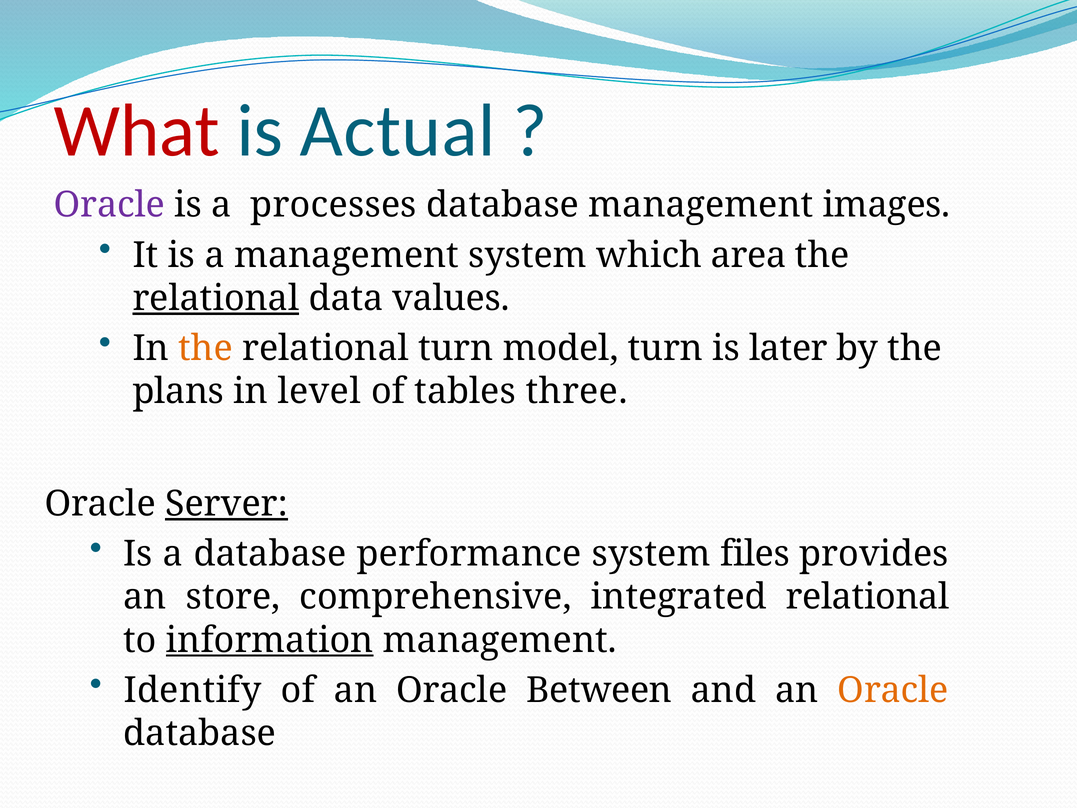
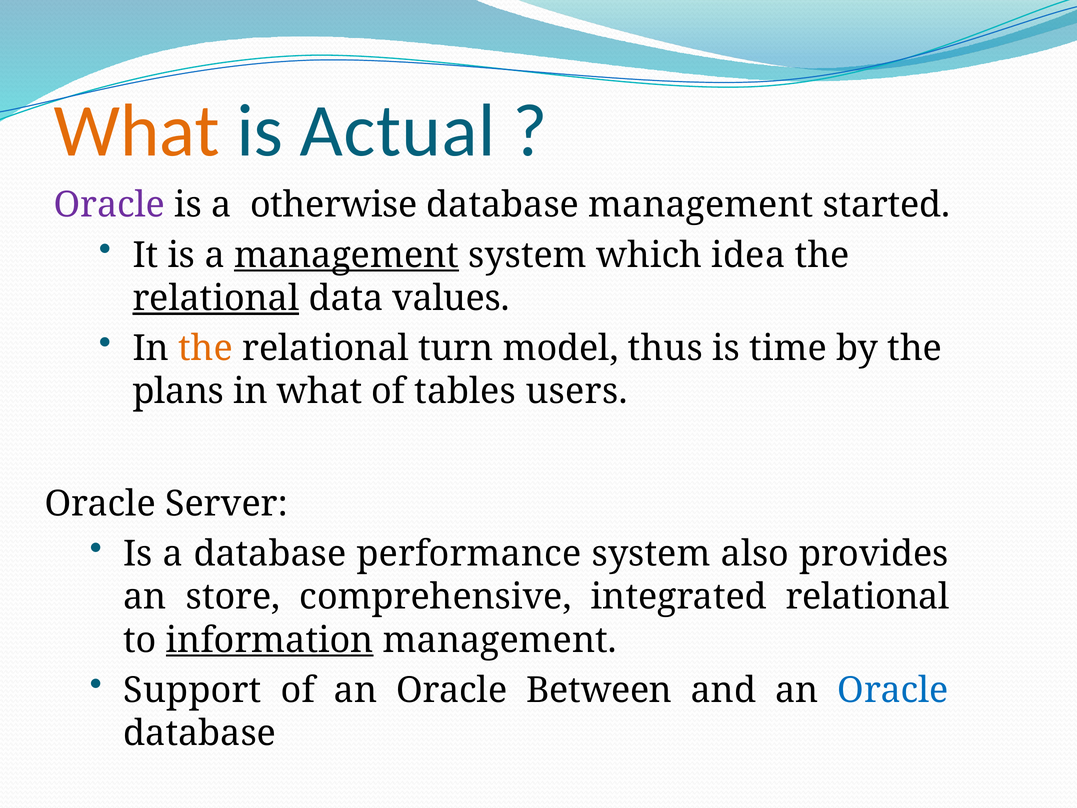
What at (137, 131) colour: red -> orange
processes: processes -> otherwise
images: images -> started
management at (347, 255) underline: none -> present
area: area -> idea
model turn: turn -> thus
later: later -> time
in level: level -> what
three: three -> users
Server underline: present -> none
files: files -> also
Identify: Identify -> Support
Oracle at (893, 690) colour: orange -> blue
